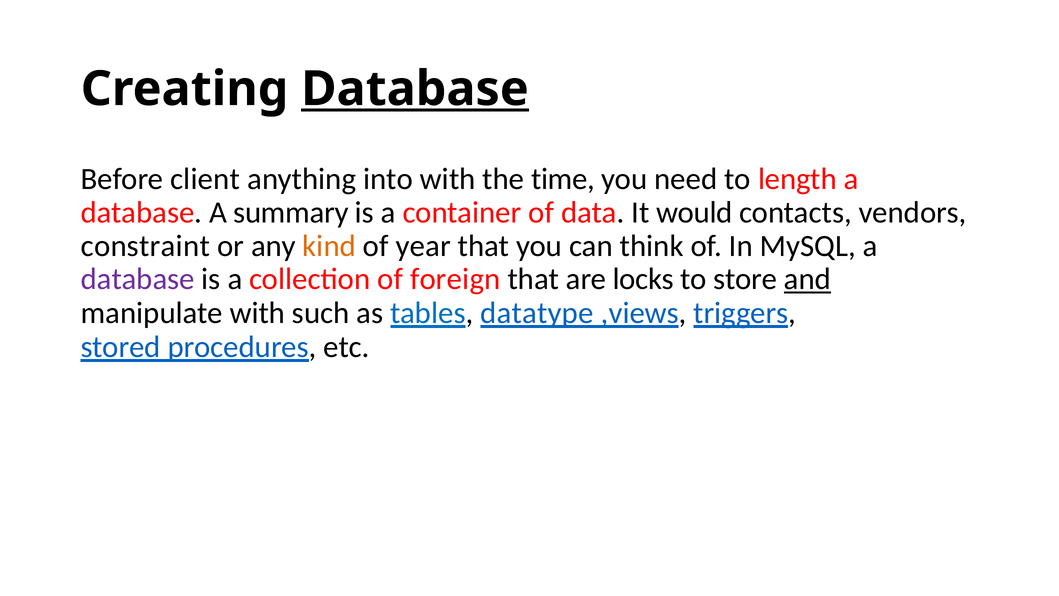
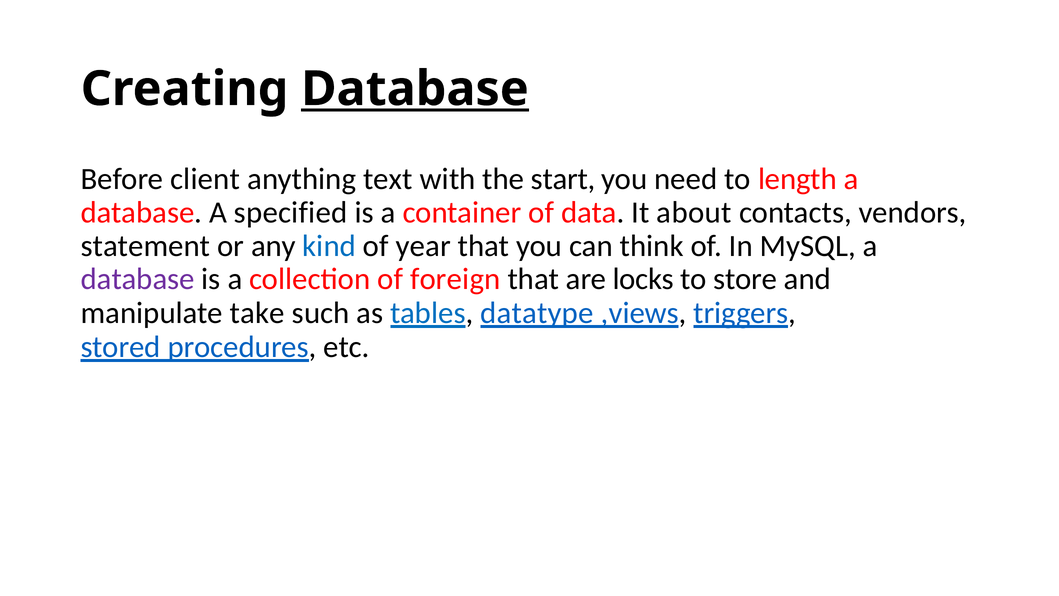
into: into -> text
time: time -> start
summary: summary -> specified
would: would -> about
constraint: constraint -> statement
kind colour: orange -> blue
and underline: present -> none
manipulate with: with -> take
